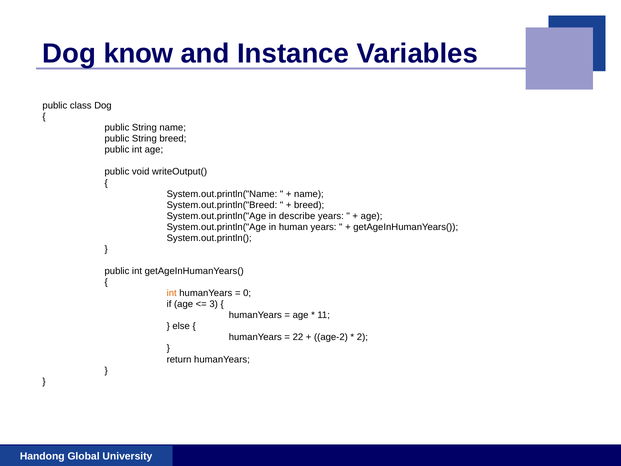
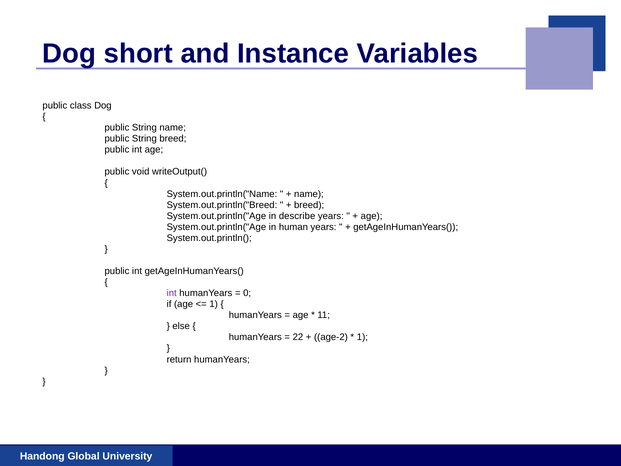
know: know -> short
int at (172, 293) colour: orange -> purple
3 at (214, 304): 3 -> 1
2 at (362, 337): 2 -> 1
